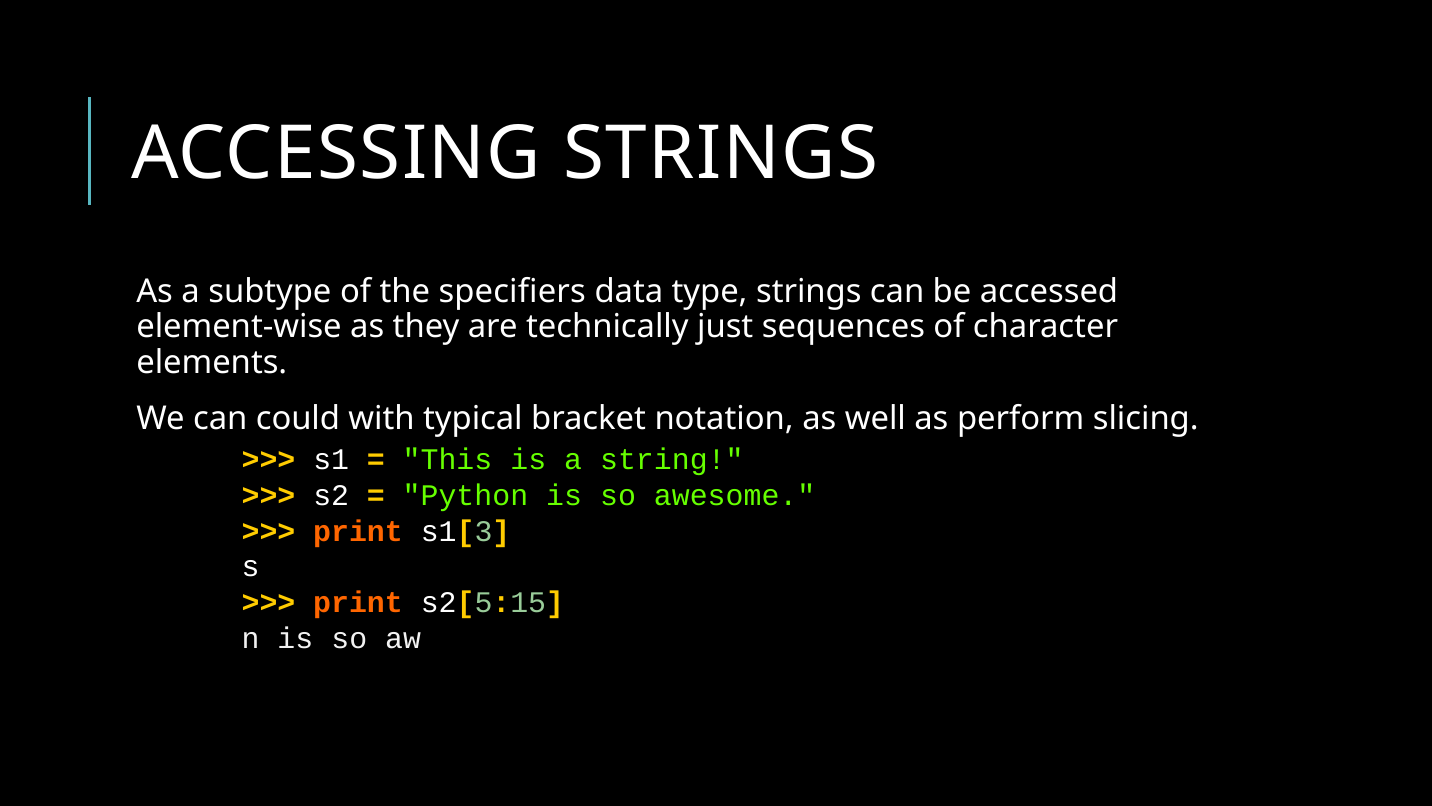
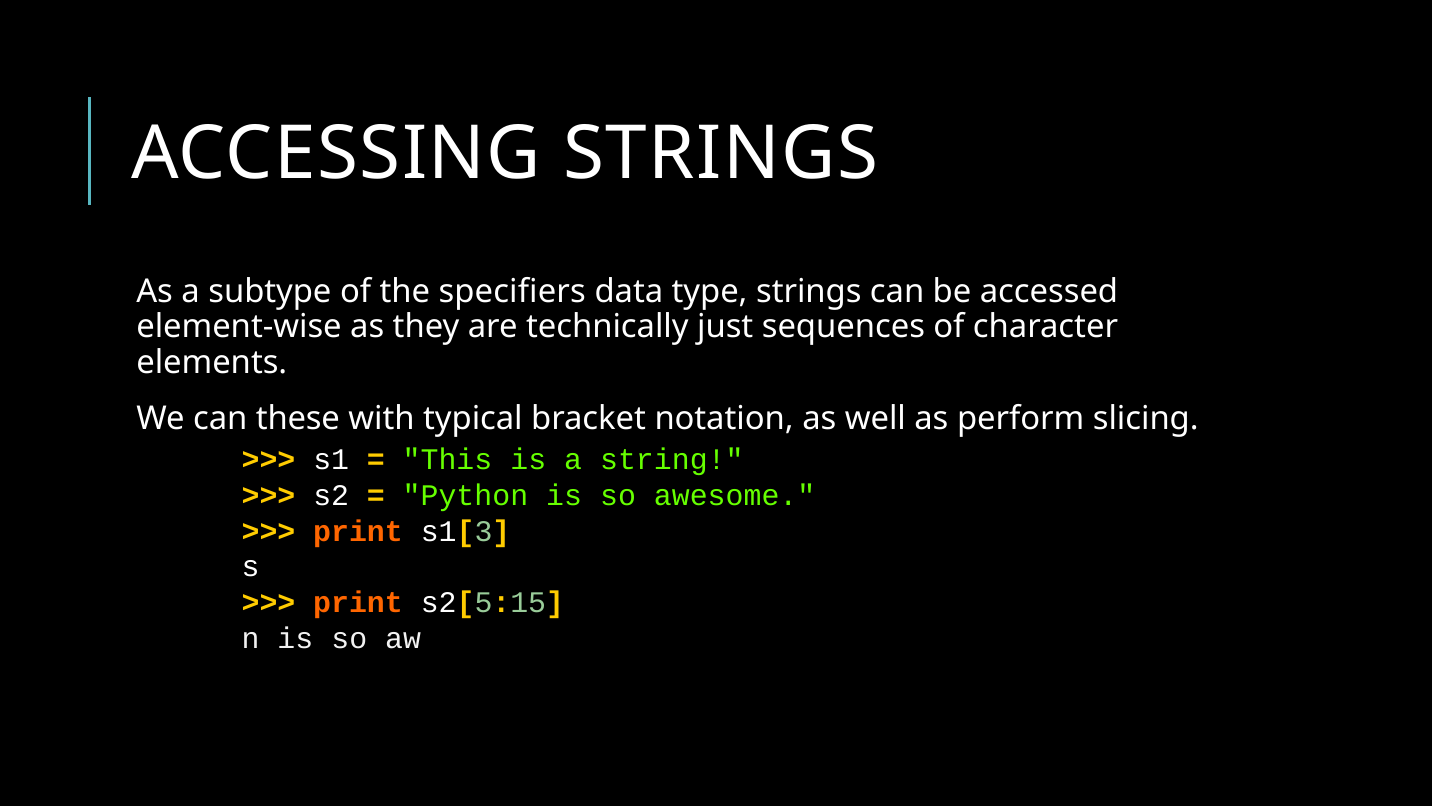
could: could -> these
